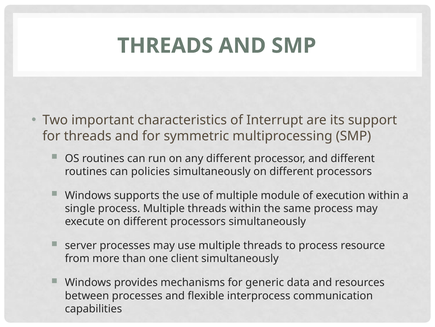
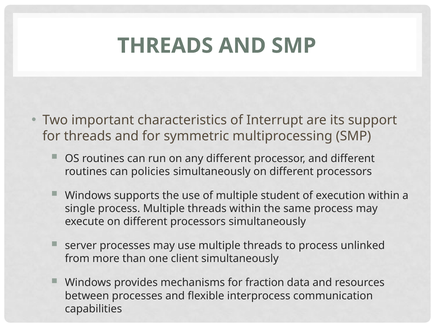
module: module -> student
resource: resource -> unlinked
generic: generic -> fraction
